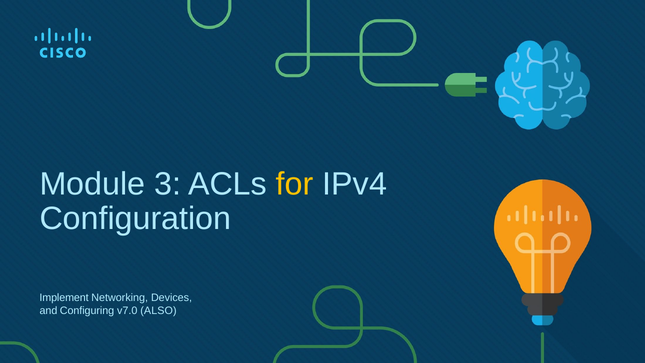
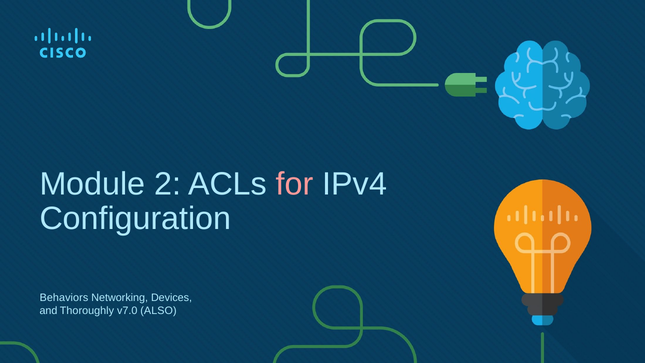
3: 3 -> 2
for colour: yellow -> pink
Implement: Implement -> Behaviors
Configuring: Configuring -> Thoroughly
